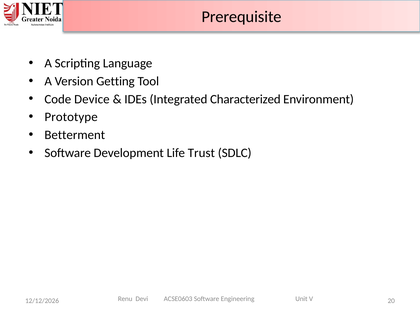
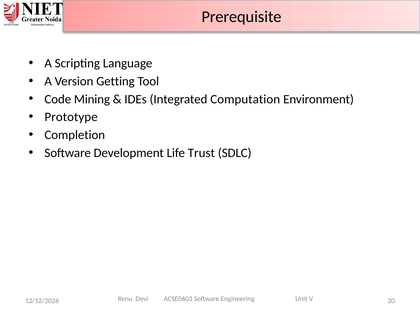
Device: Device -> Mining
Characterized: Characterized -> Computation
Betterment: Betterment -> Completion
